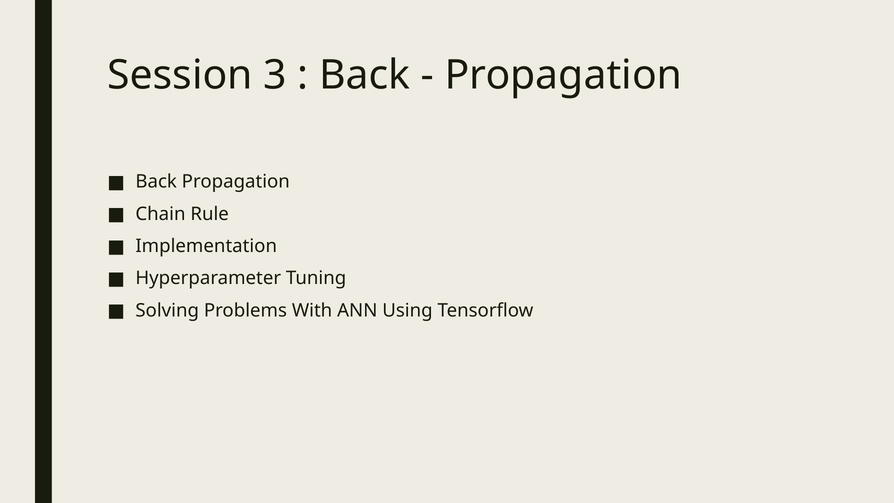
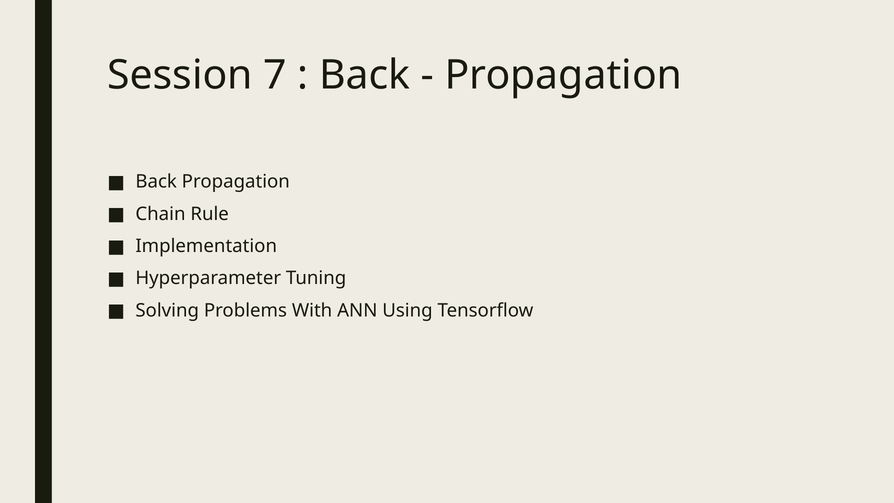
3: 3 -> 7
